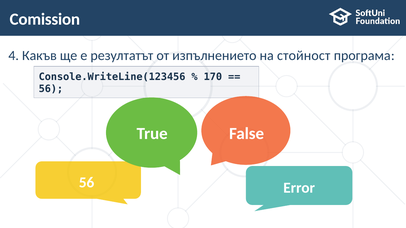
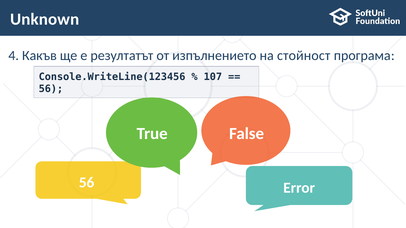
Comission: Comission -> Unknown
170: 170 -> 107
